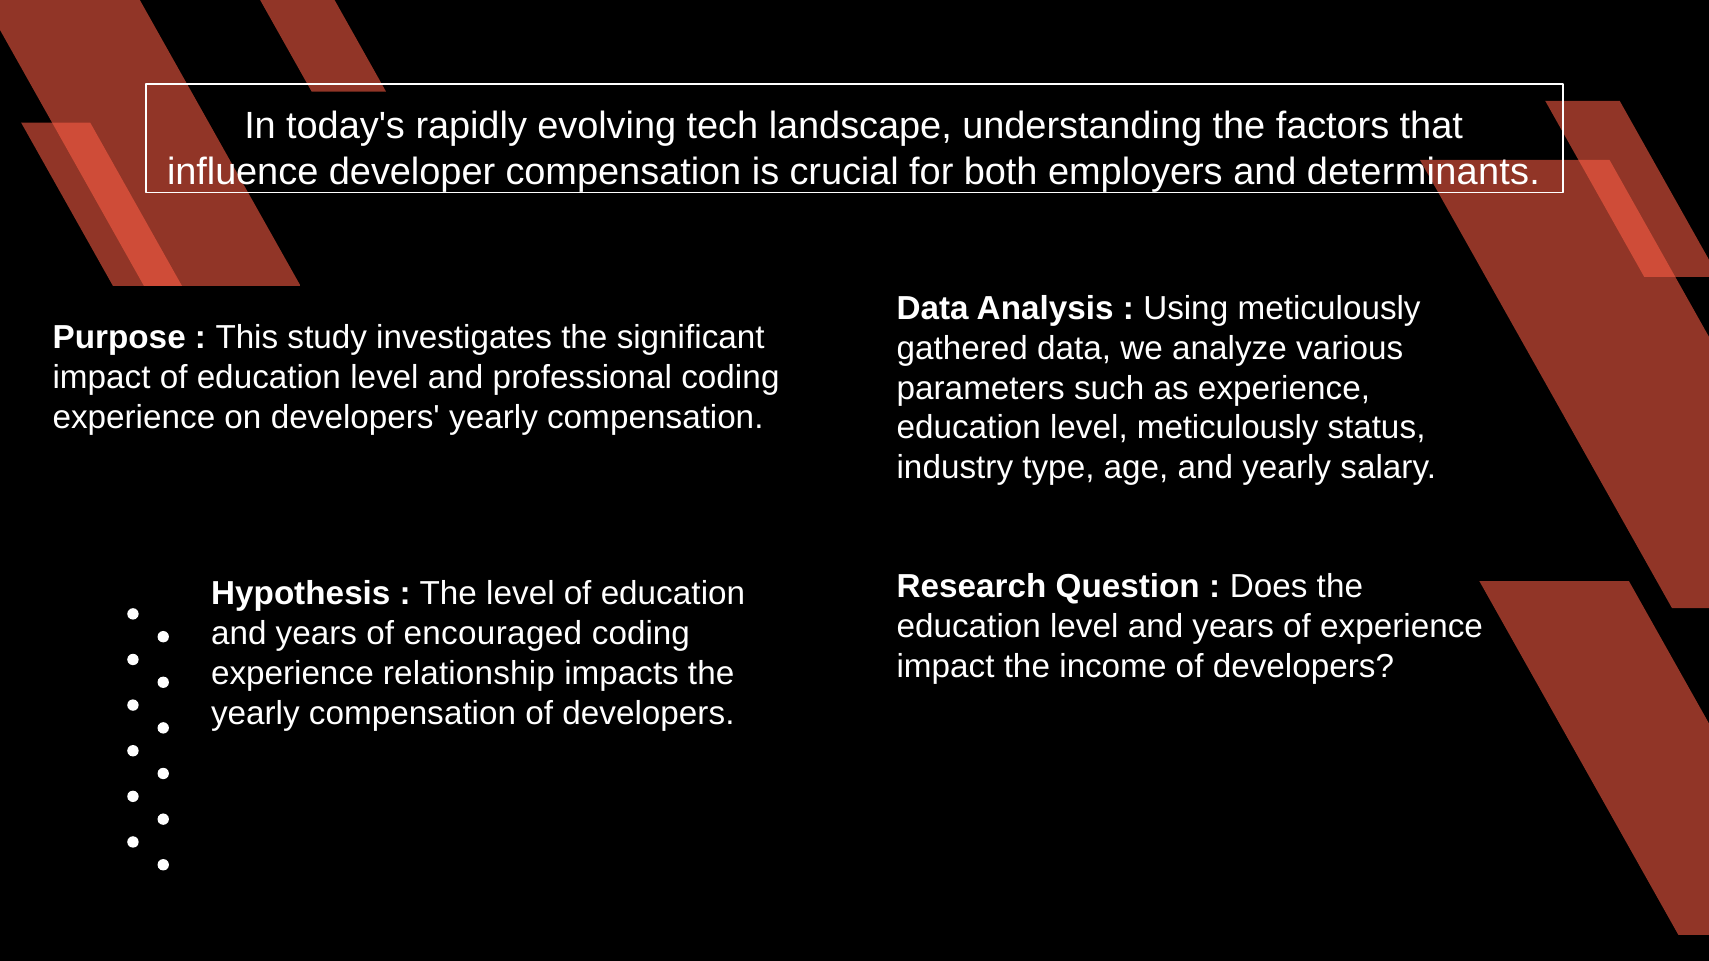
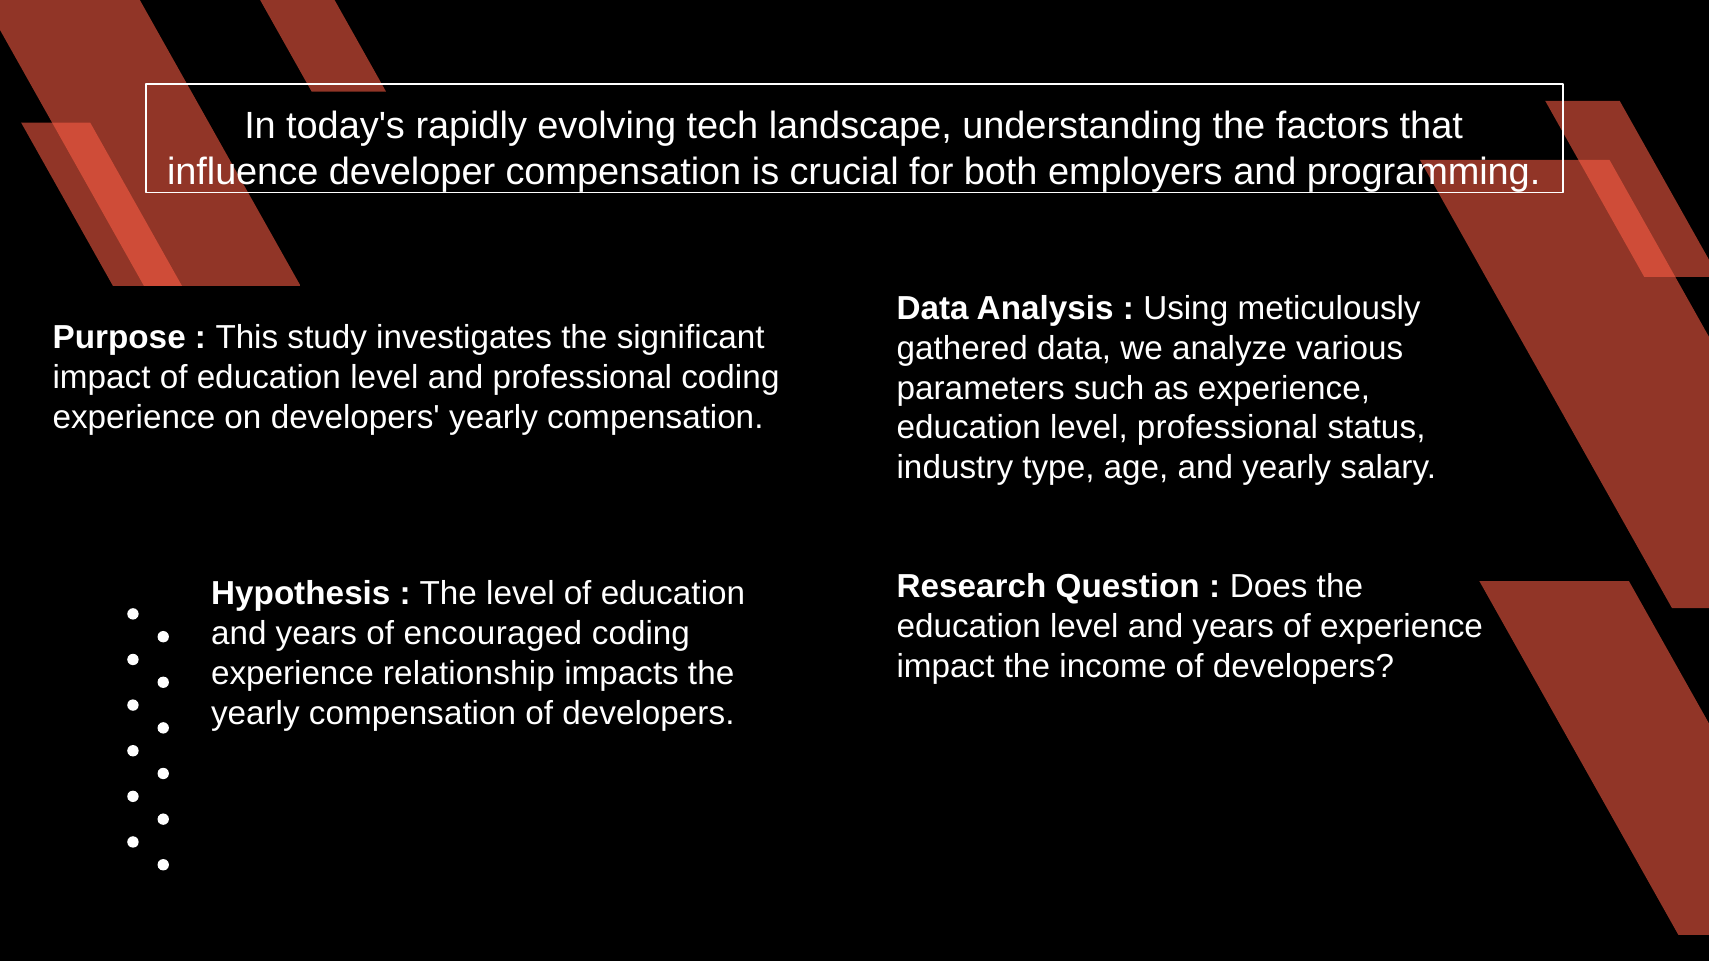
determinants: determinants -> programming
level meticulously: meticulously -> professional
